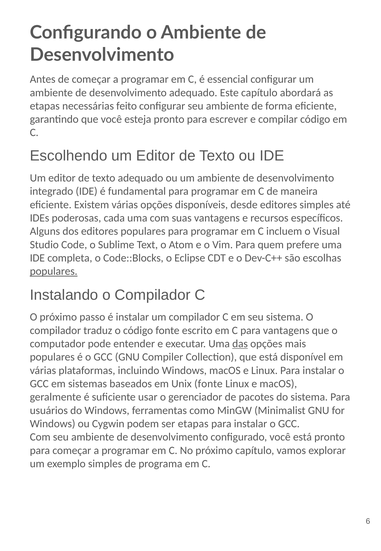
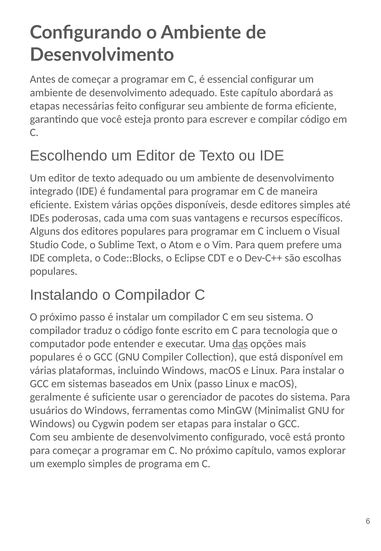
populares at (54, 272) underline: present -> none
para vantagens: vantagens -> tecnologia
Unix fonte: fonte -> passo
